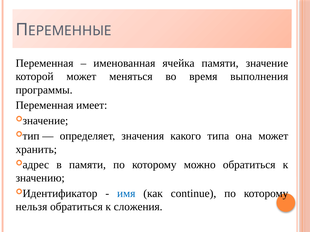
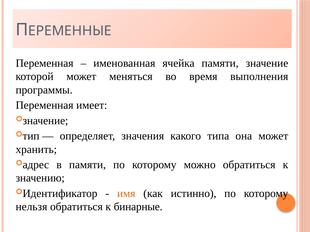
имя colour: blue -> orange
continue: continue -> истинно
сложения: сложения -> бинарные
